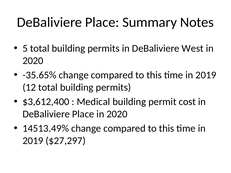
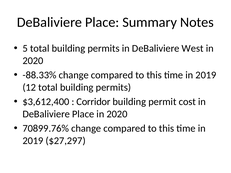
-35.65%: -35.65% -> -88.33%
Medical: Medical -> Corridor
14513.49%: 14513.49% -> 70899.76%
